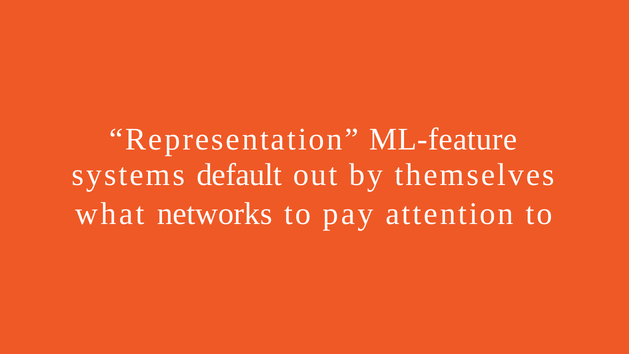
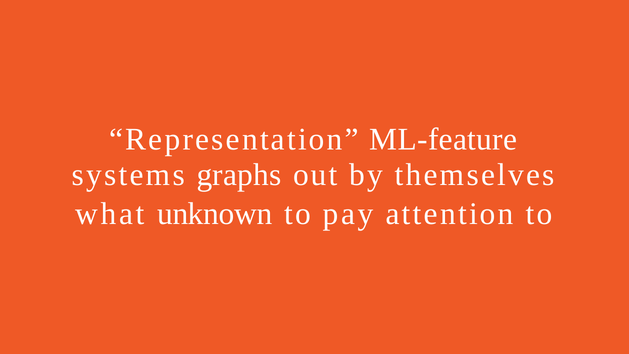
default: default -> graphs
networks: networks -> unknown
